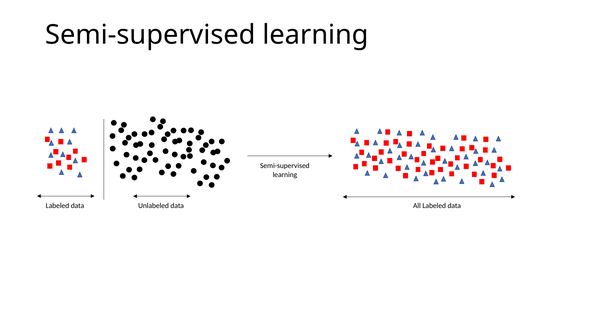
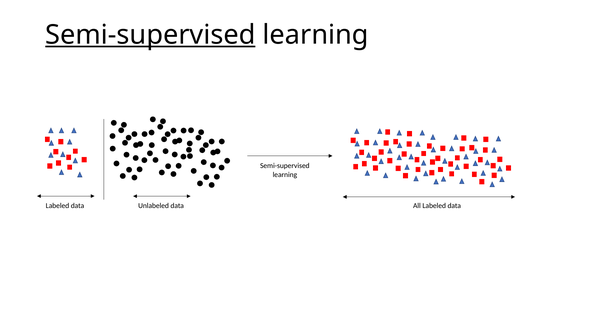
Semi-supervised at (150, 35) underline: none -> present
